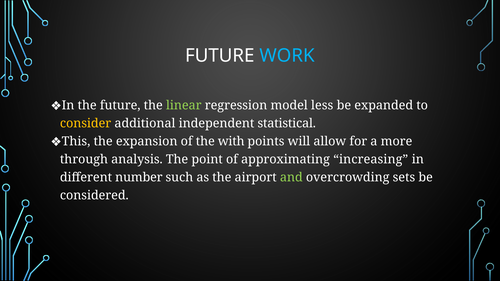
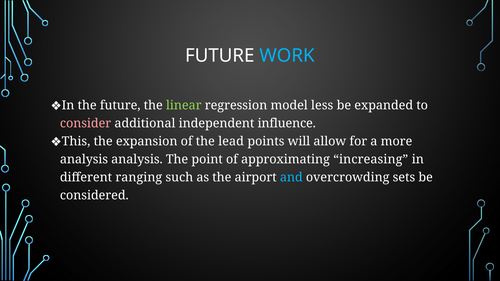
consider colour: yellow -> pink
statistical: statistical -> influence
with: with -> lead
through at (84, 159): through -> analysis
number: number -> ranging
and colour: light green -> light blue
